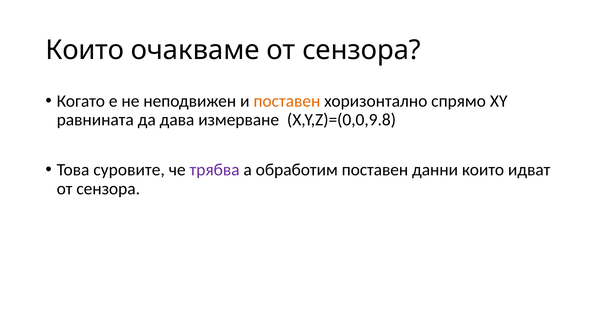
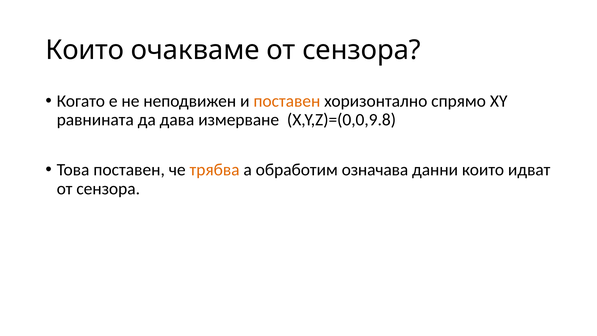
Това суровите: суровите -> поставен
трябва colour: purple -> orange
обработим поставен: поставен -> означава
